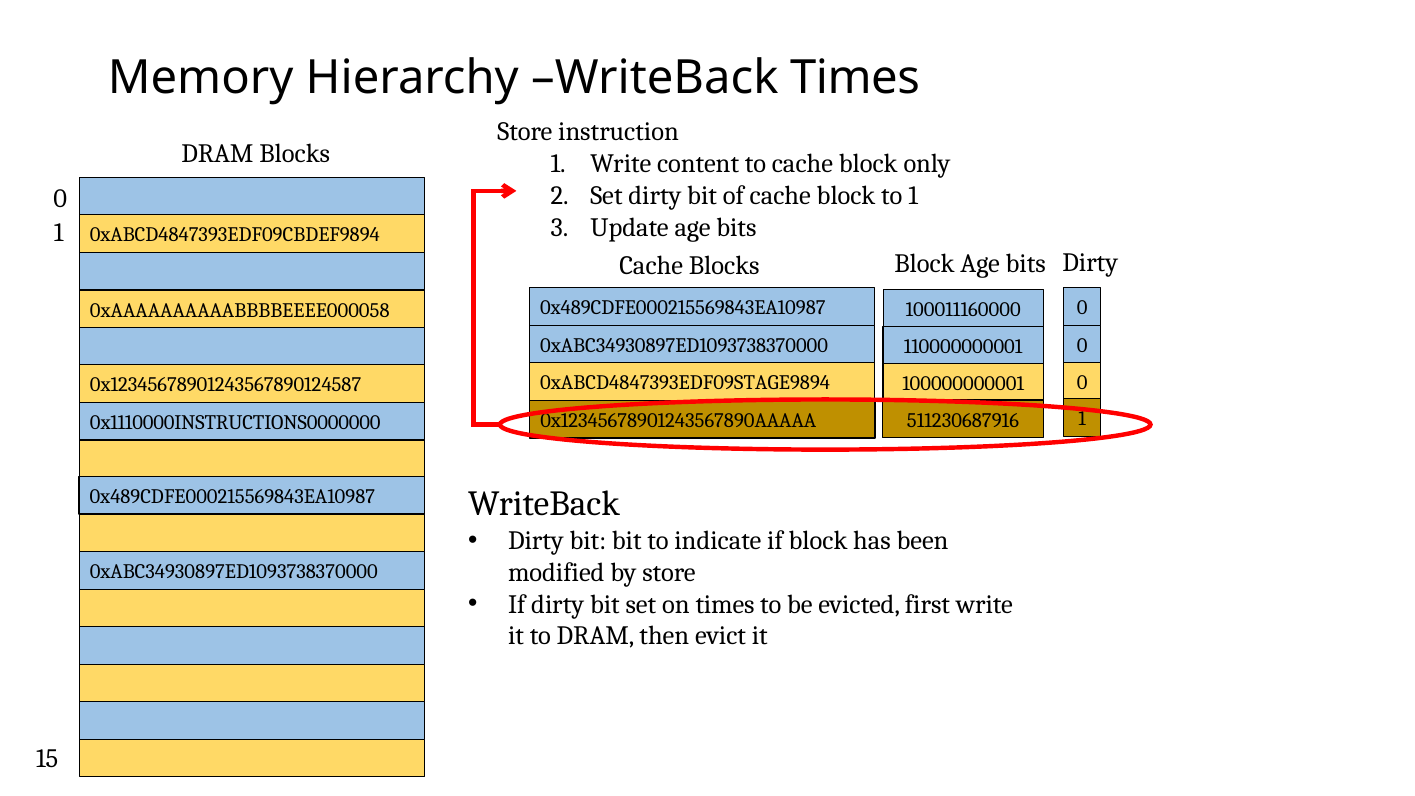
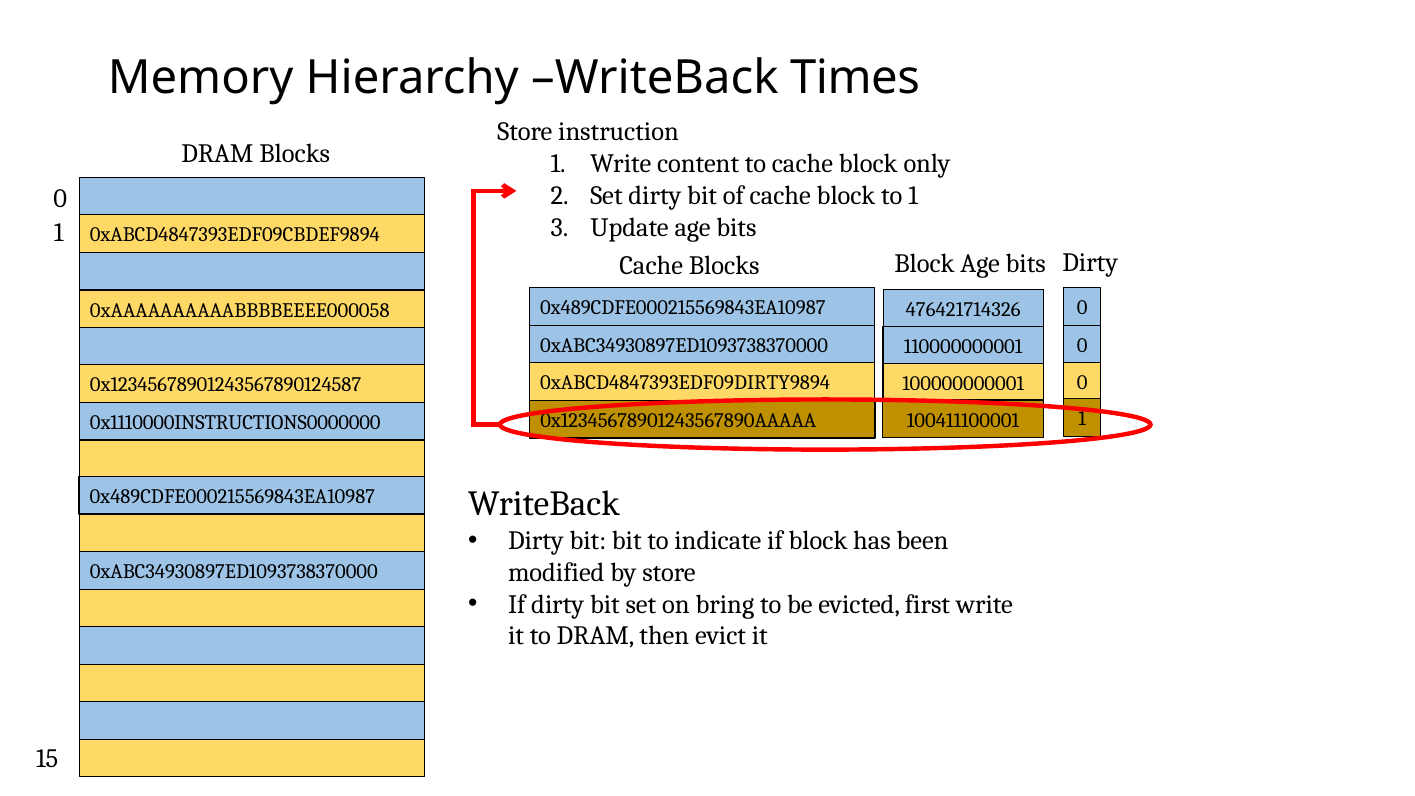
100011160000: 100011160000 -> 476421714326
0xABCD4847393EDF09STAGE9894: 0xABCD4847393EDF09STAGE9894 -> 0xABCD4847393EDF09DIRTY9894
511230687916: 511230687916 -> 100411100001
on times: times -> bring
